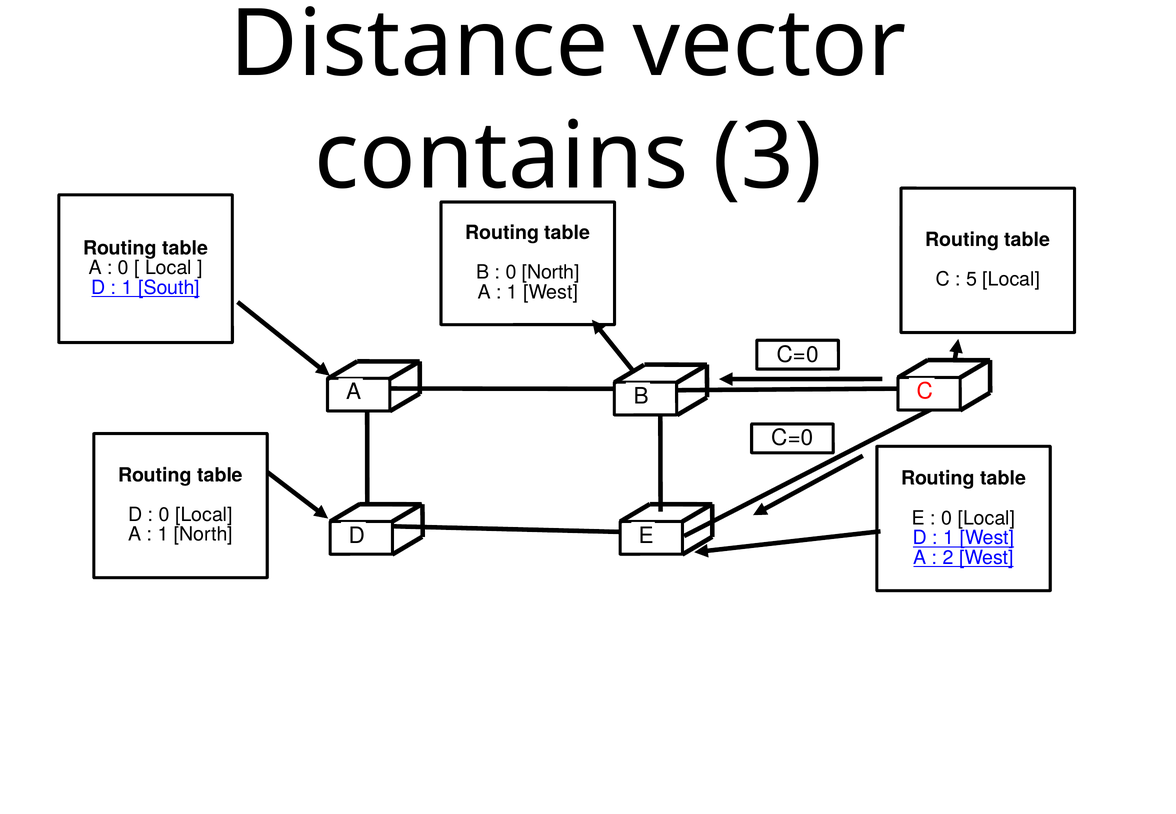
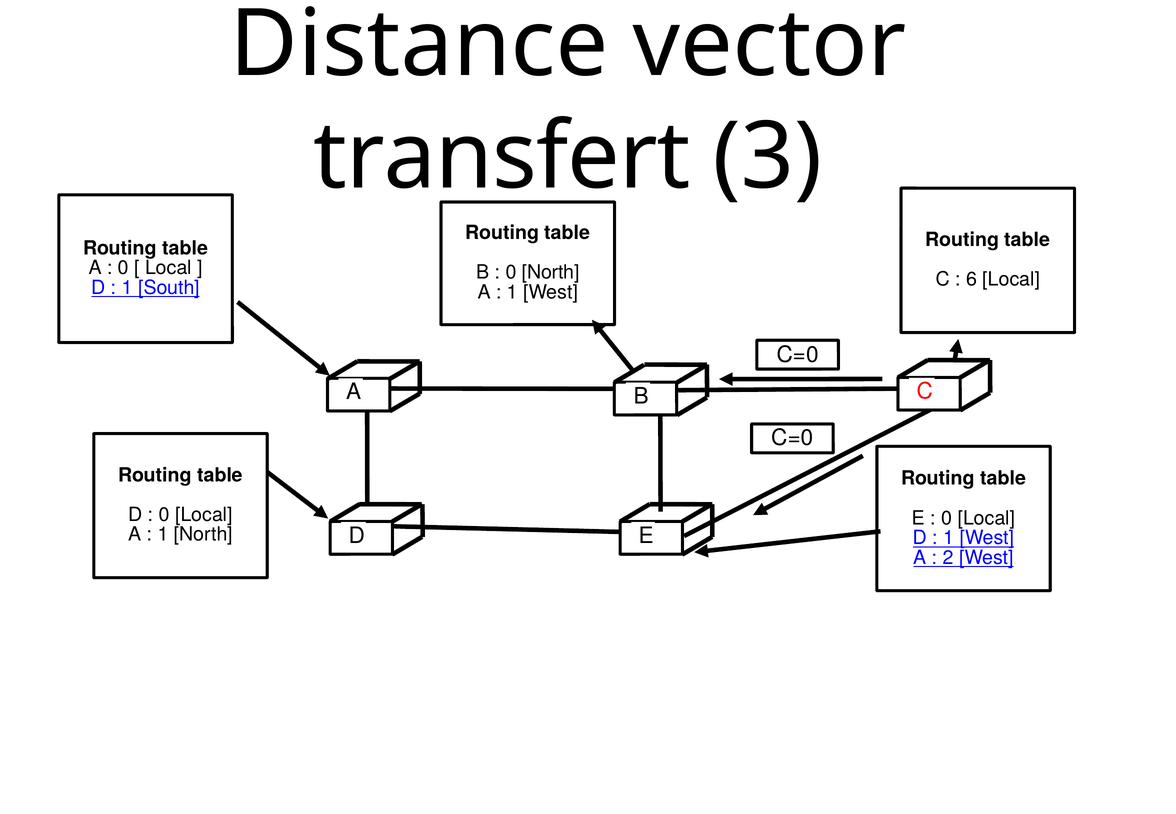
contains: contains -> transfert
5: 5 -> 6
